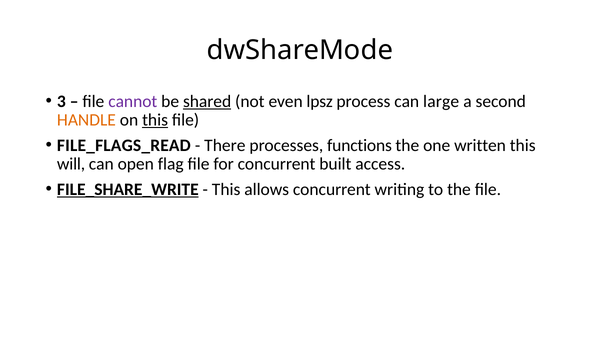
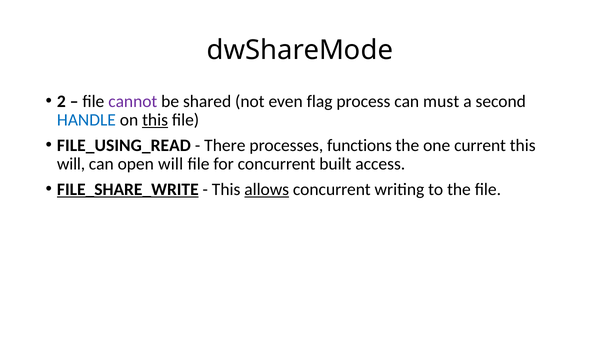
3: 3 -> 2
shared underline: present -> none
lpsz: lpsz -> flag
large: large -> must
HANDLE colour: orange -> blue
FILE_FLAGS_READ: FILE_FLAGS_READ -> FILE_USING_READ
written: written -> current
open flag: flag -> will
allows underline: none -> present
